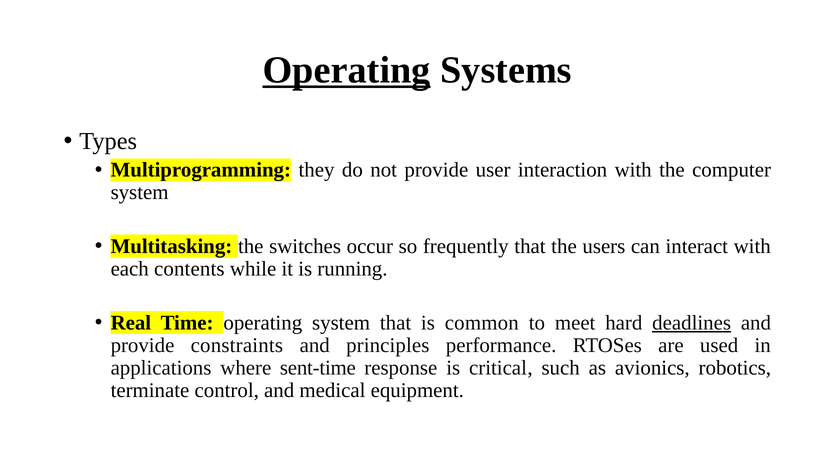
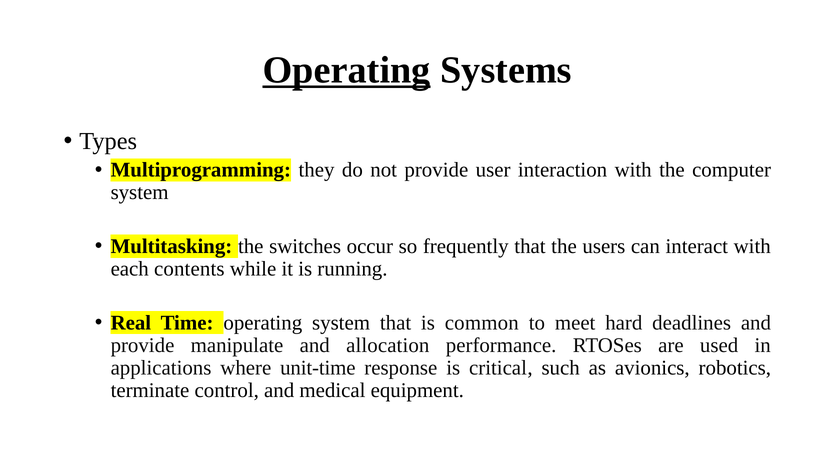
deadlines underline: present -> none
constraints: constraints -> manipulate
principles: principles -> allocation
sent-time: sent-time -> unit-time
